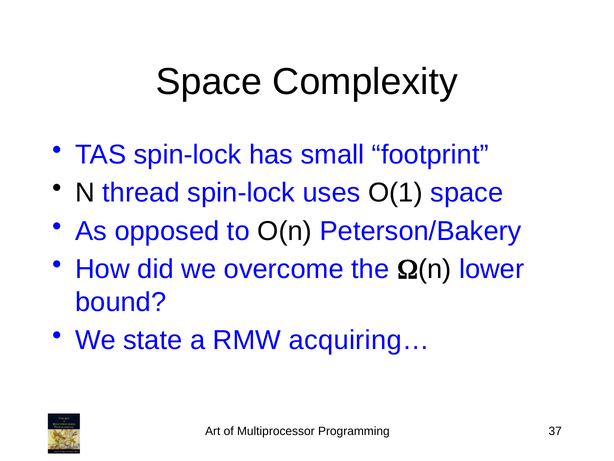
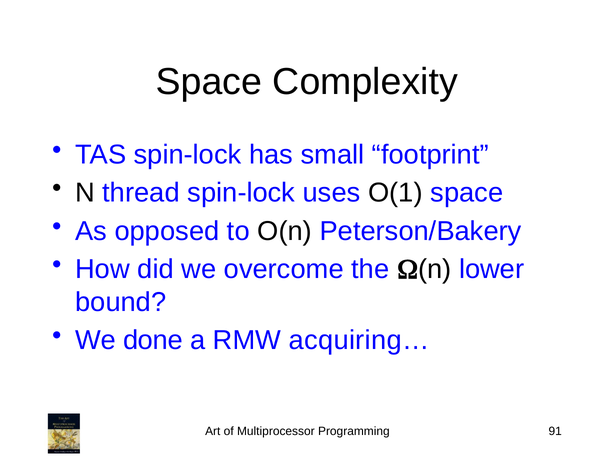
state: state -> done
37: 37 -> 91
